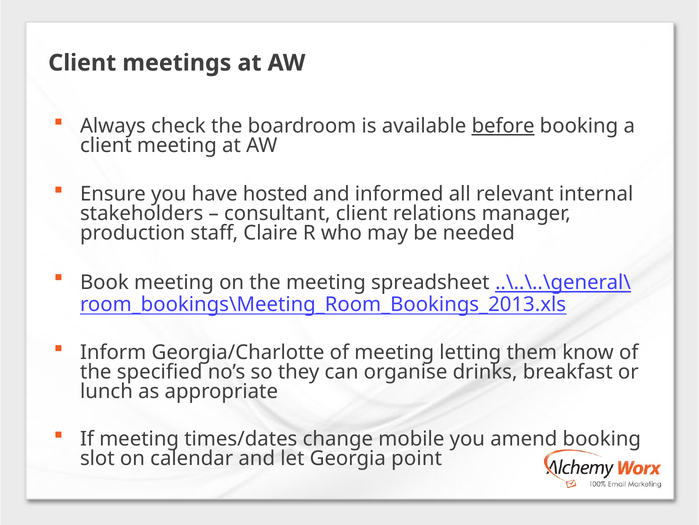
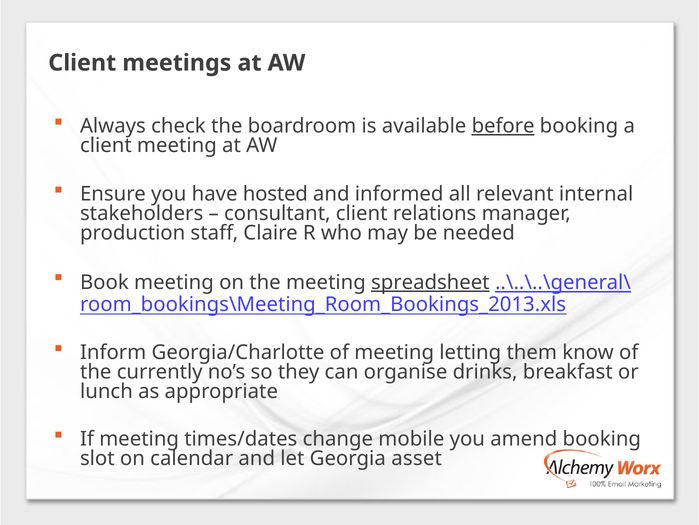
spreadsheet underline: none -> present
specified: specified -> currently
point: point -> asset
